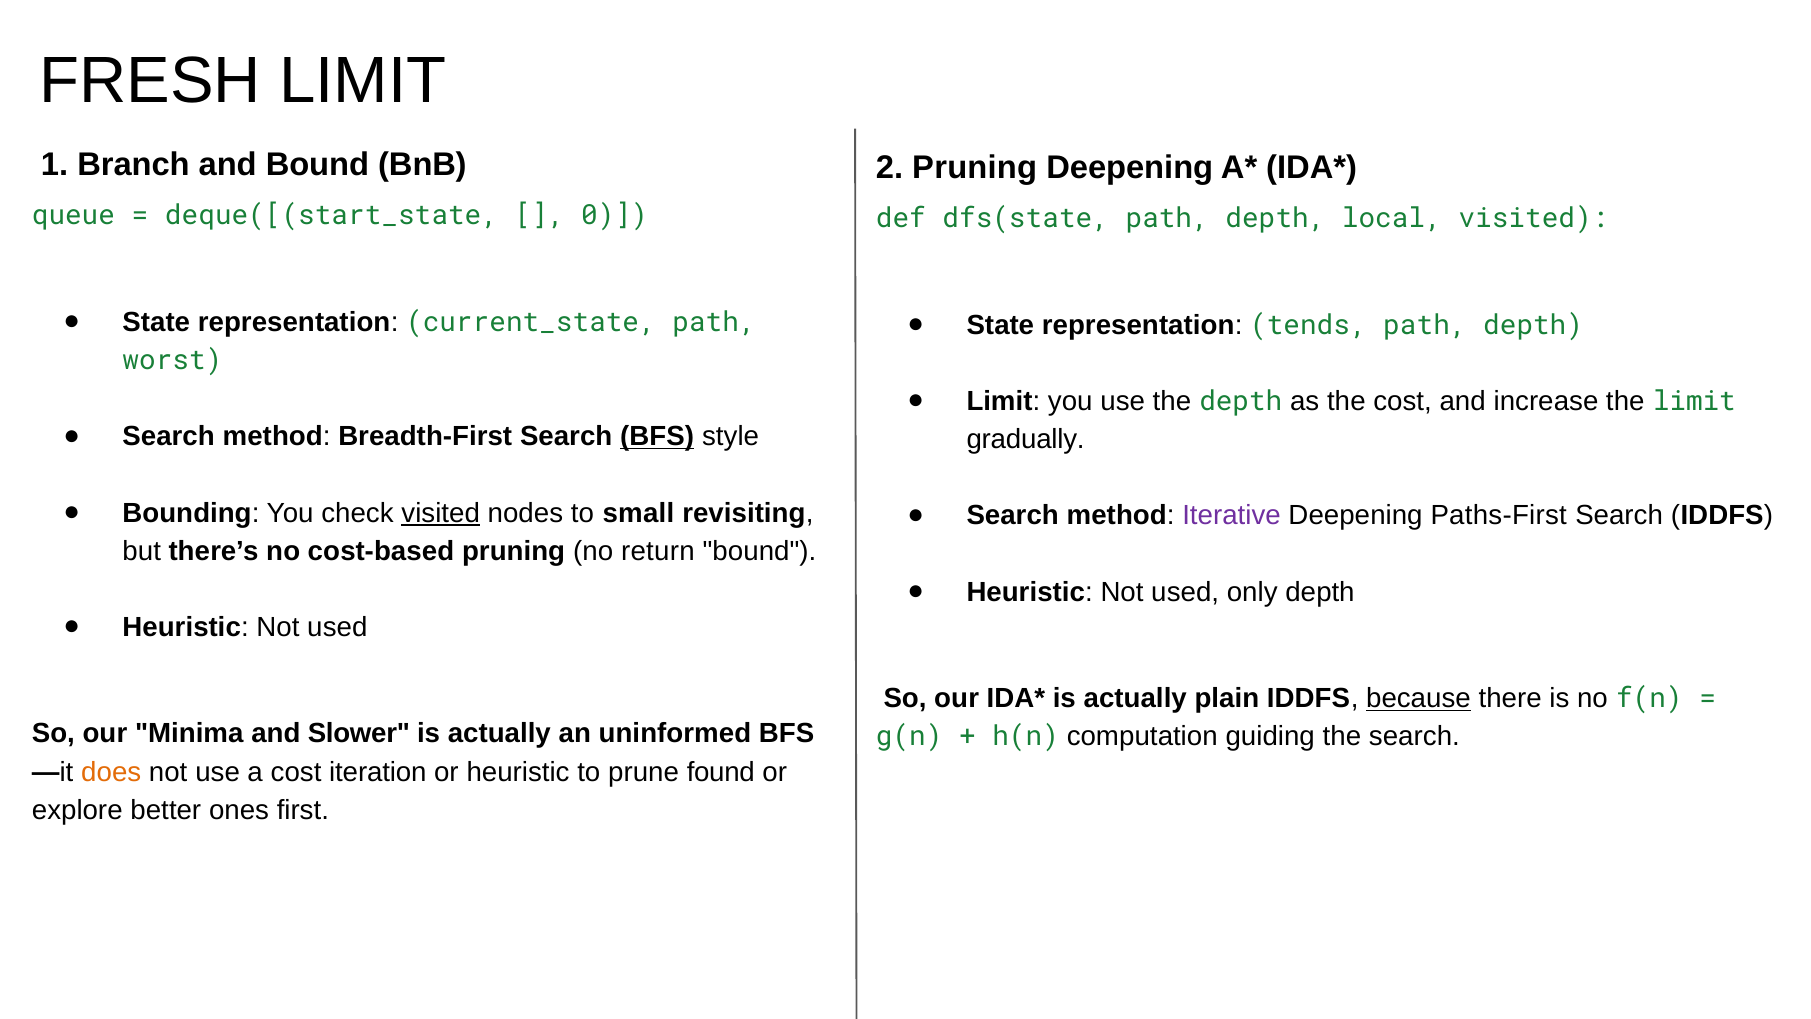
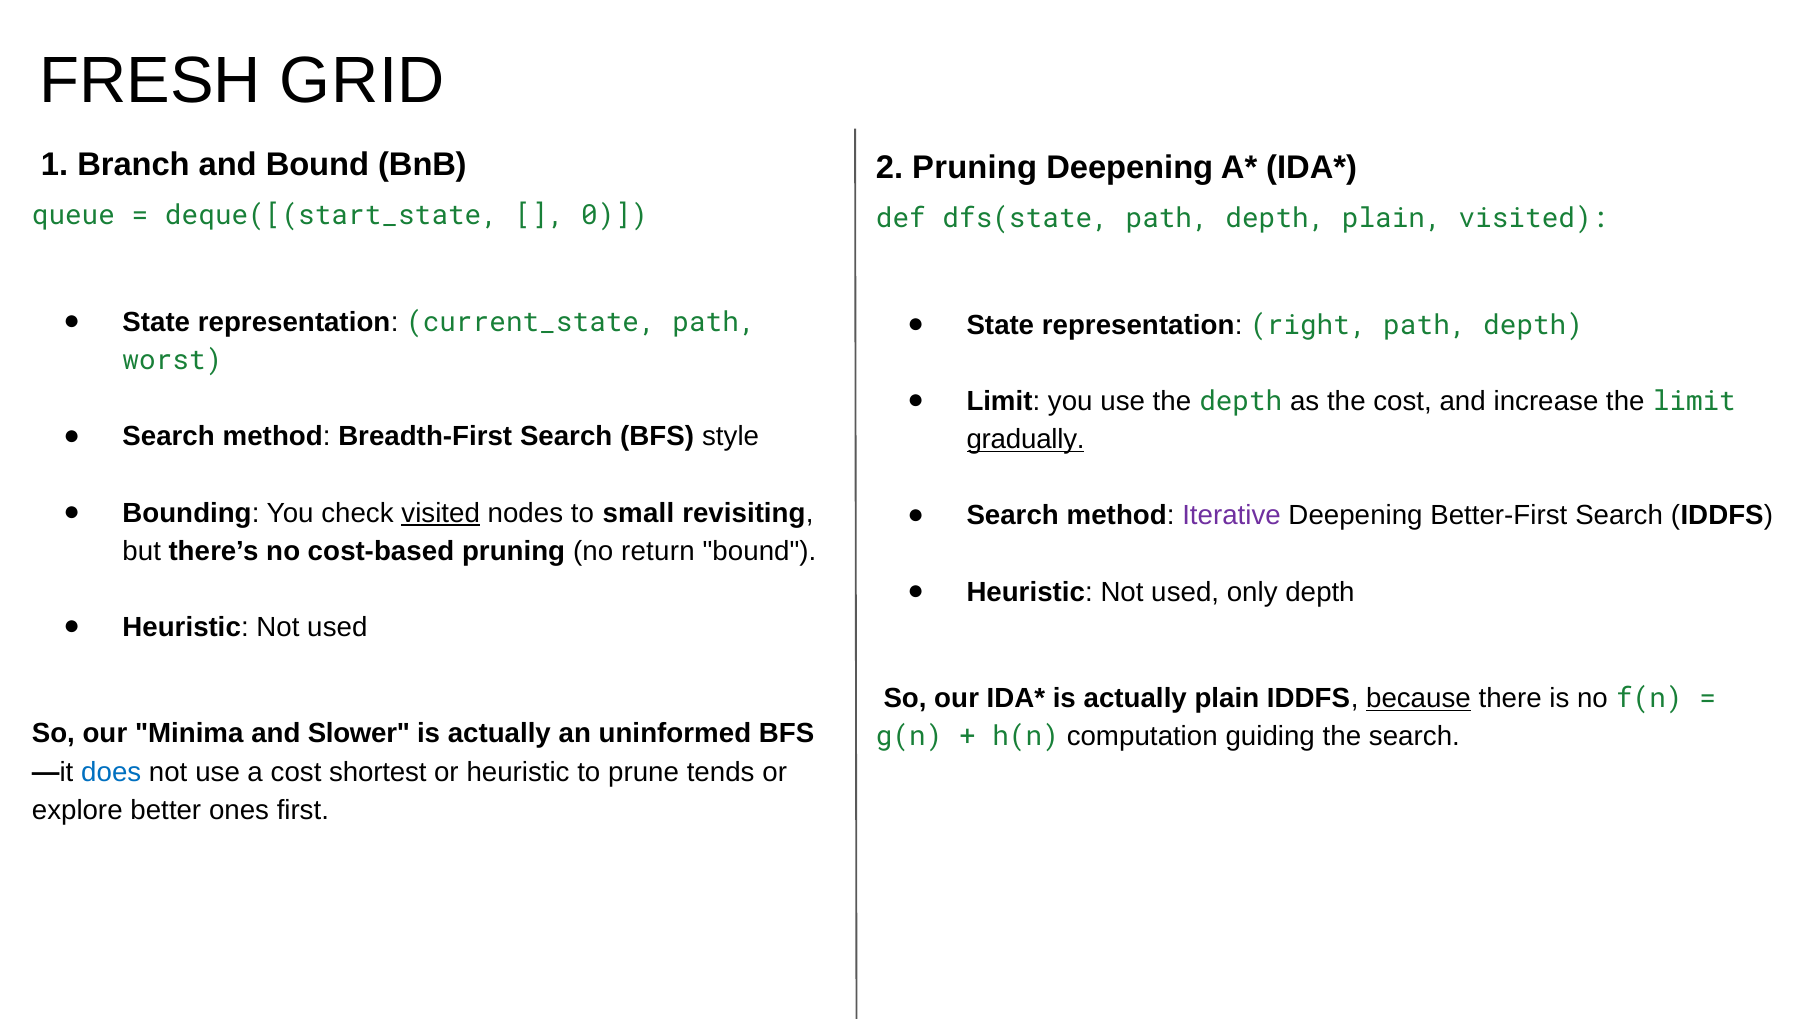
FRESH LIMIT: LIMIT -> GRID
depth local: local -> plain
tends: tends -> right
BFS at (657, 436) underline: present -> none
gradually underline: none -> present
Paths-First: Paths-First -> Better-First
does colour: orange -> blue
iteration: iteration -> shortest
found: found -> tends
